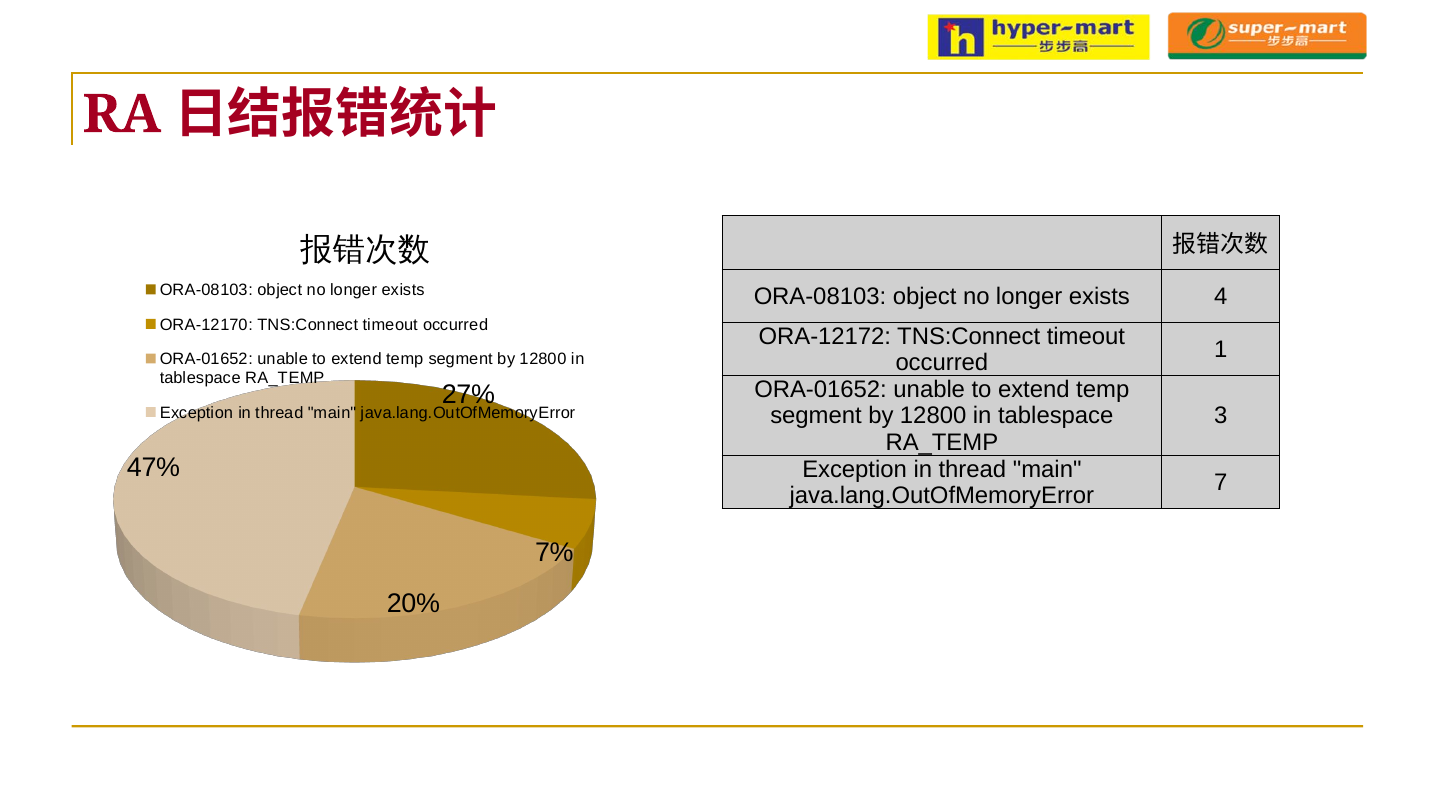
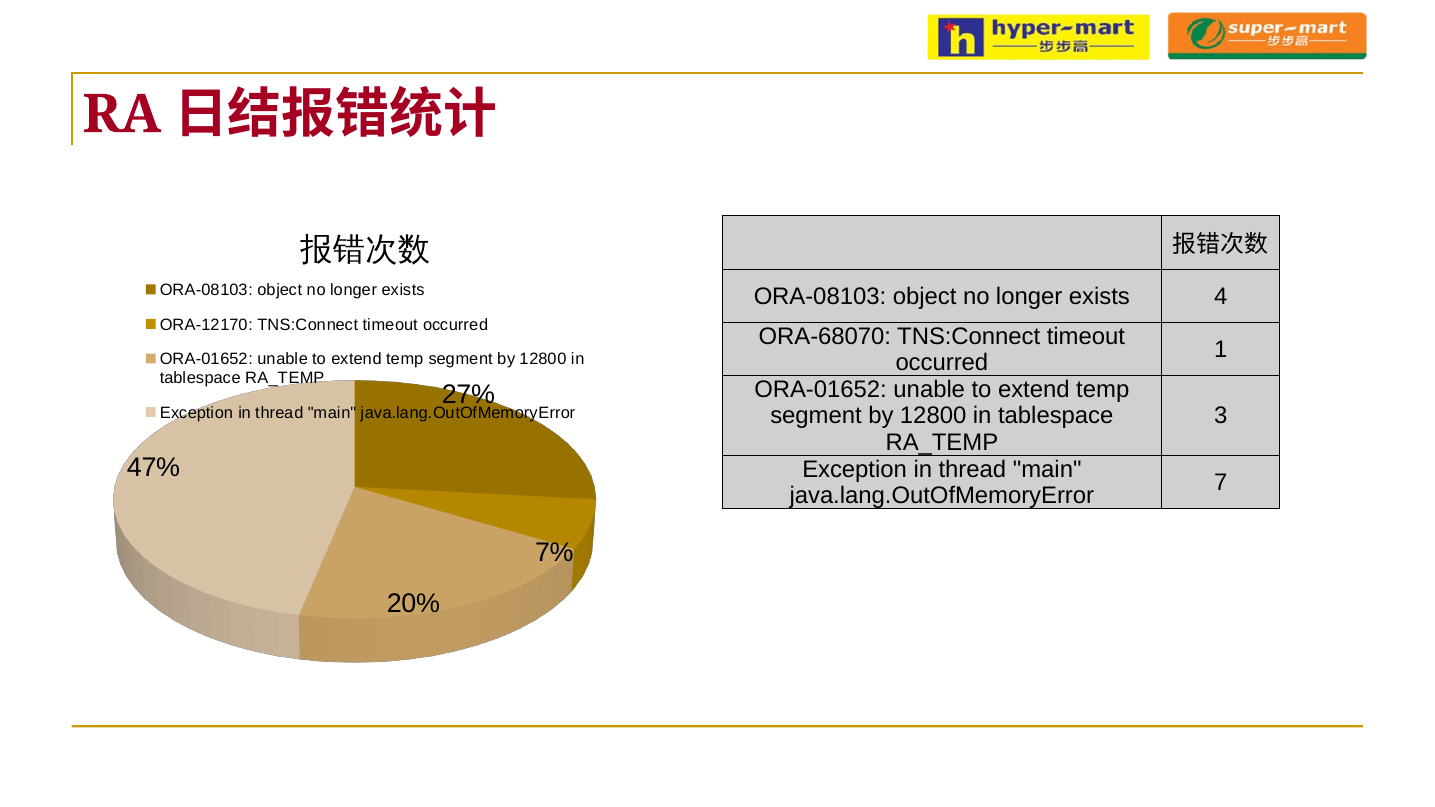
ORA-12172: ORA-12172 -> ORA-68070
